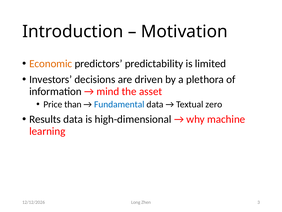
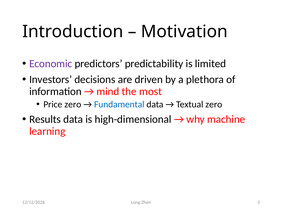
Economic colour: orange -> purple
asset: asset -> most
Price than: than -> zero
